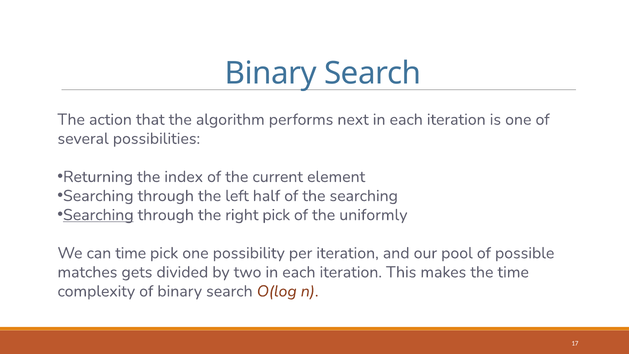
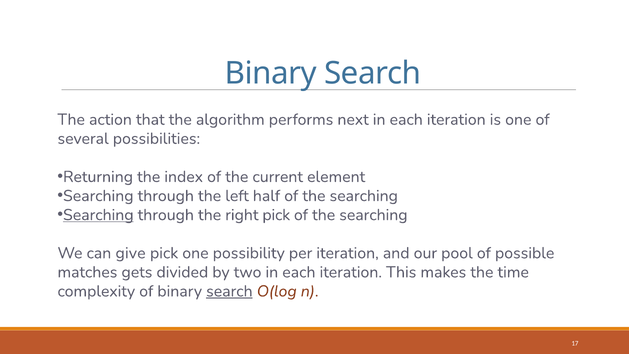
uniformly at (373, 215): uniformly -> searching
can time: time -> give
search at (229, 291) underline: none -> present
